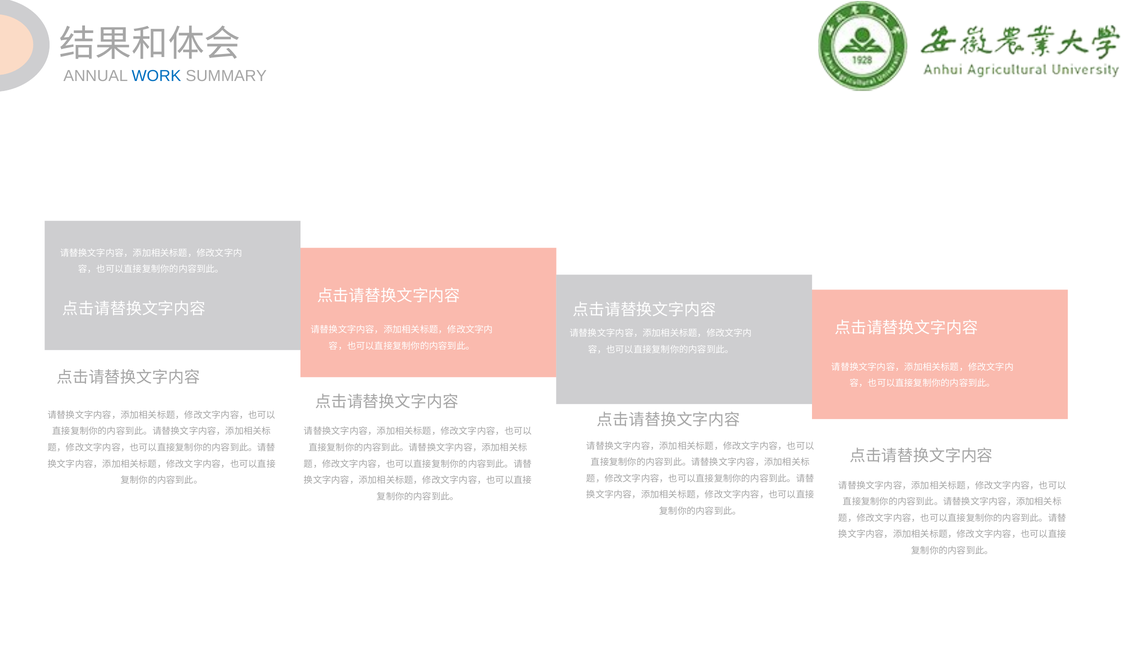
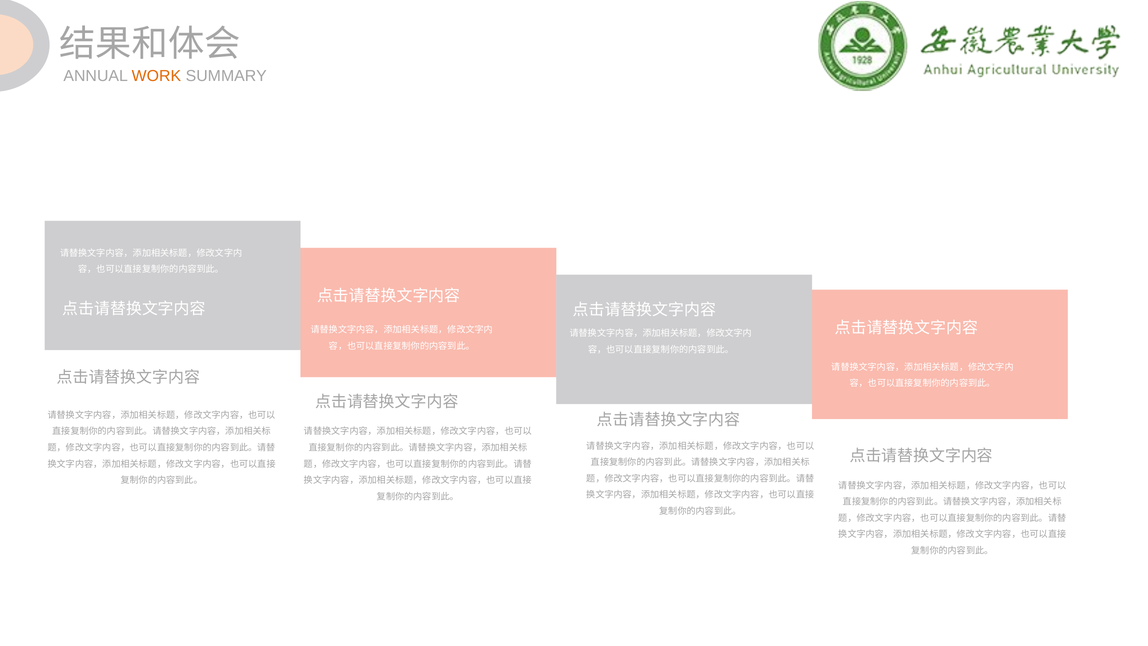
WORK colour: blue -> orange
